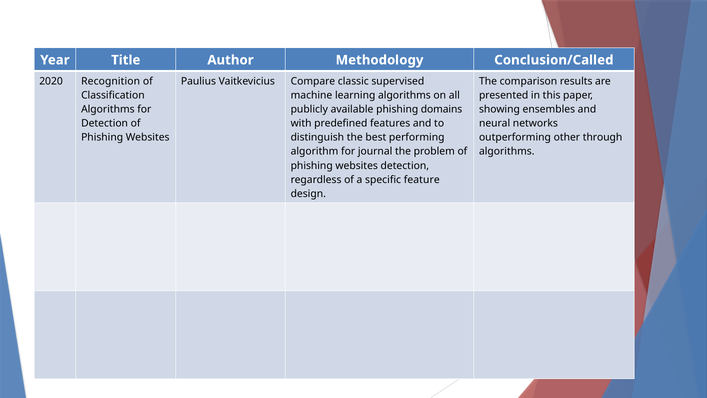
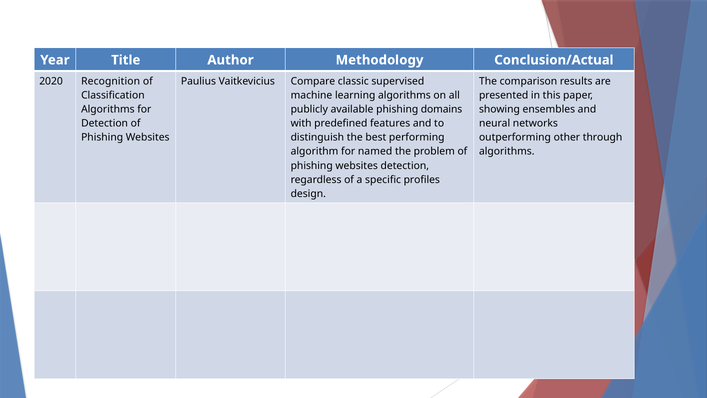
Conclusion/Called: Conclusion/Called -> Conclusion/Actual
journal: journal -> named
feature: feature -> profiles
